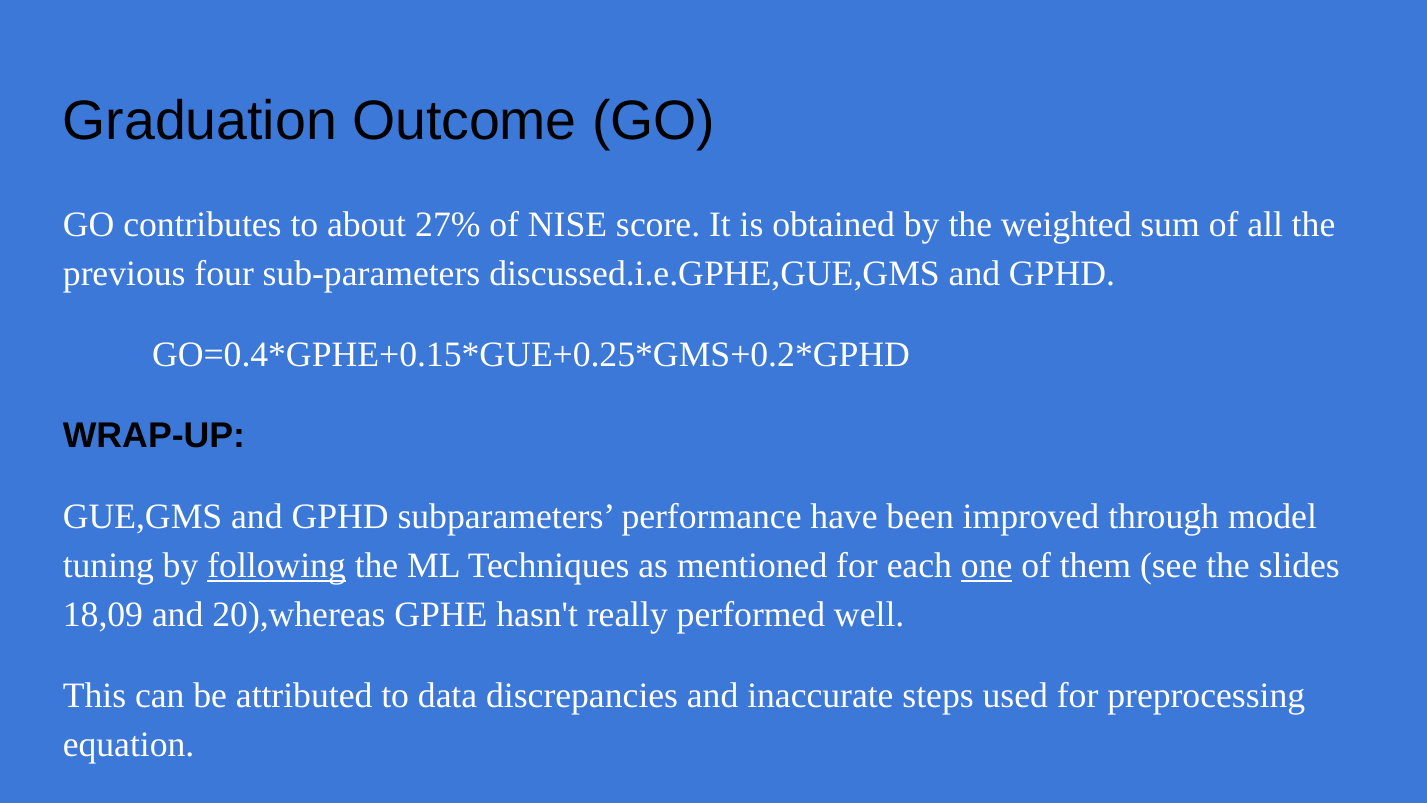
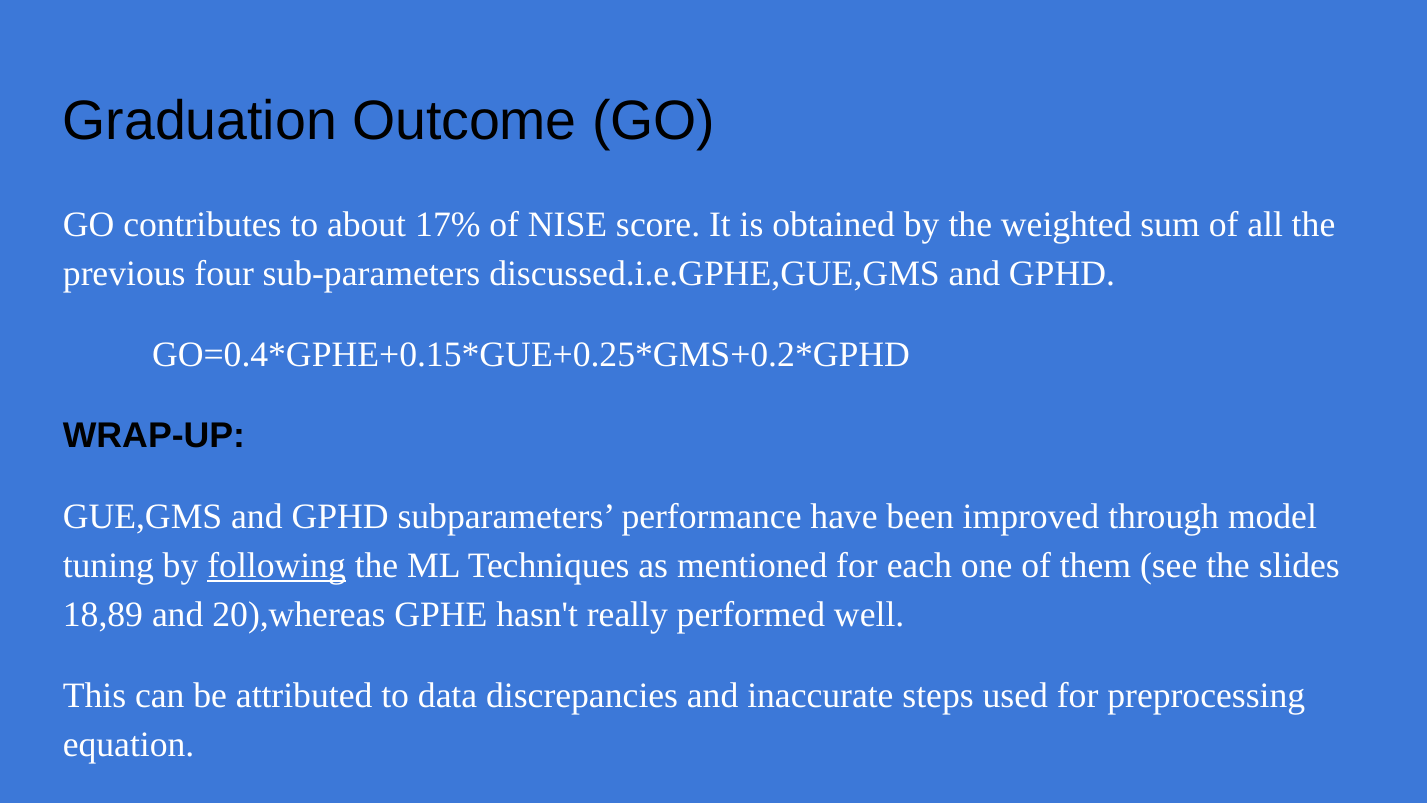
27%: 27% -> 17%
one underline: present -> none
18,09: 18,09 -> 18,89
